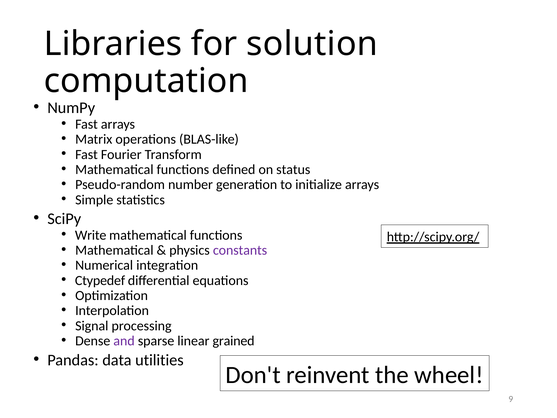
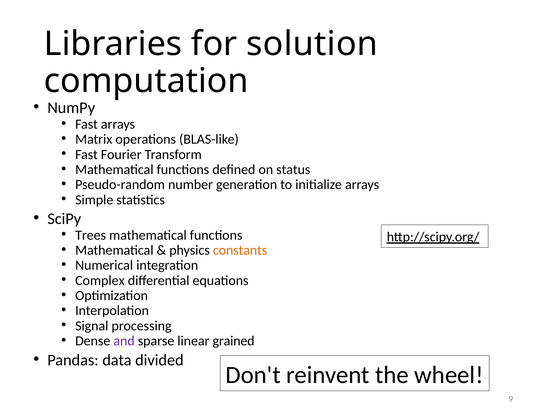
Write: Write -> Trees
constants colour: purple -> orange
Ctypedef: Ctypedef -> Complex
utilities: utilities -> divided
